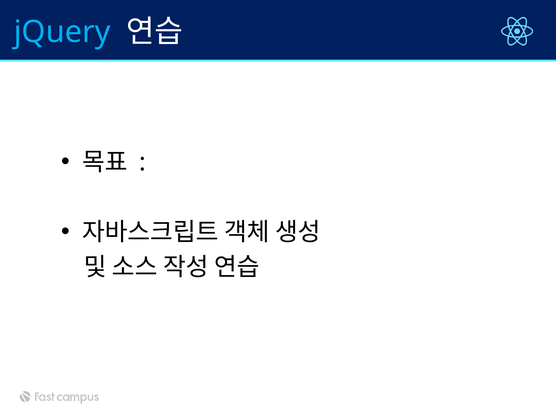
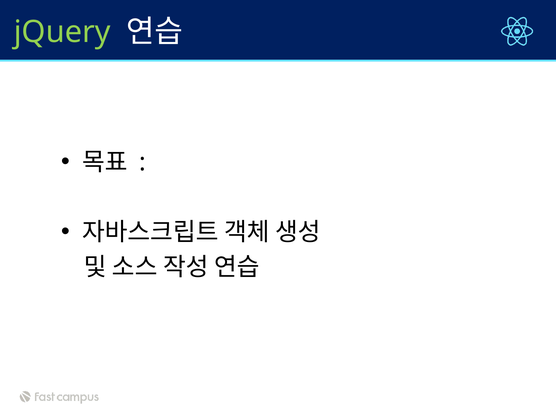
jQuery colour: light blue -> light green
